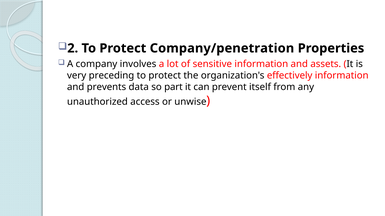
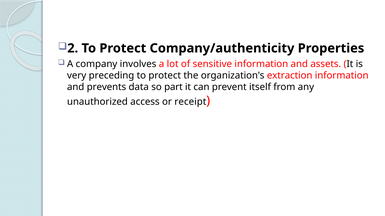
Company/penetration: Company/penetration -> Company/authenticity
effectively: effectively -> extraction
unwise: unwise -> receipt
